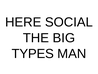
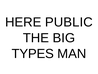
SOCIAL: SOCIAL -> PUBLIC
